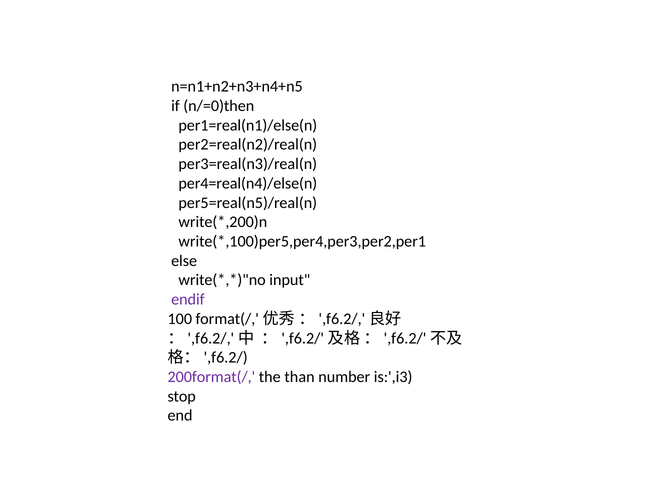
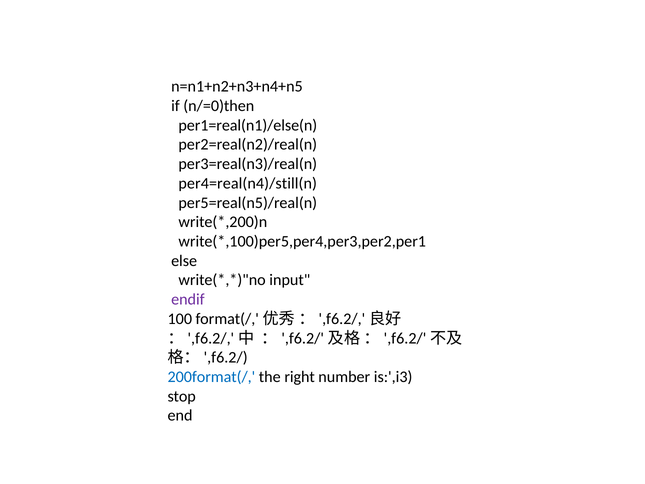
per4=real(n4)/else(n: per4=real(n4)/else(n -> per4=real(n4)/still(n
200format(/ colour: purple -> blue
than: than -> right
